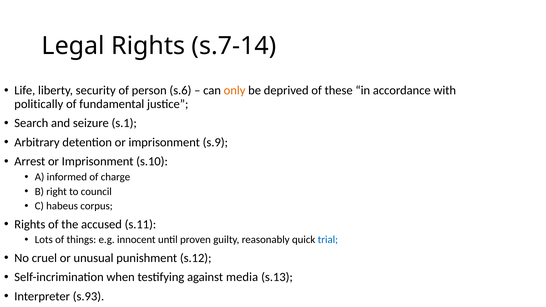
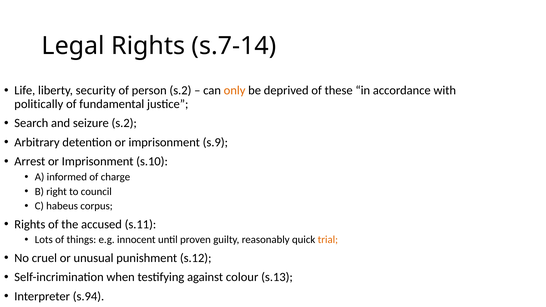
person s.6: s.6 -> s.2
seizure s.1: s.1 -> s.2
trial colour: blue -> orange
media: media -> colour
s.93: s.93 -> s.94
